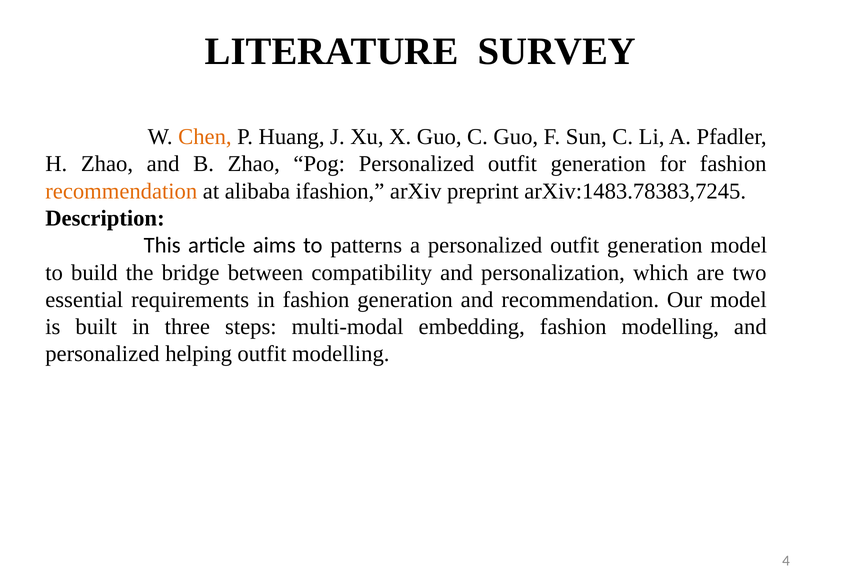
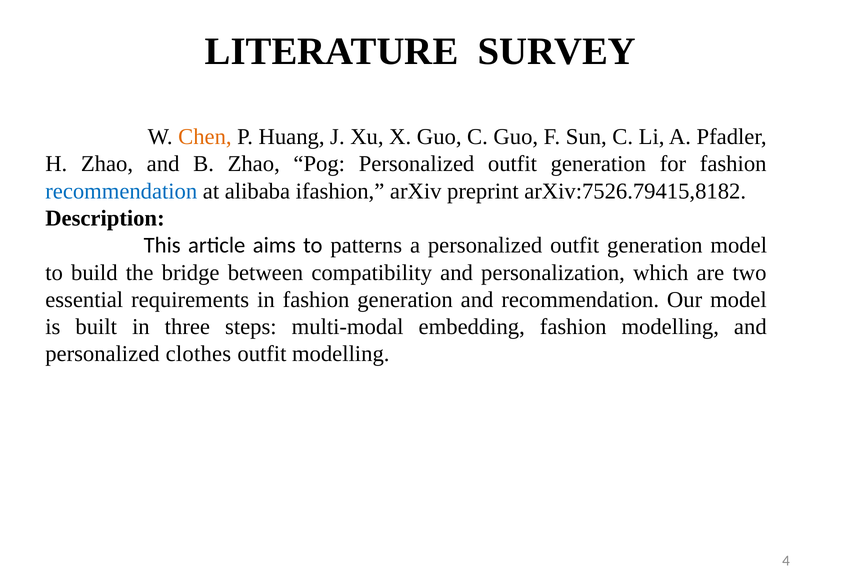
recommendation at (121, 191) colour: orange -> blue
arXiv:1483.78383,7245: arXiv:1483.78383,7245 -> arXiv:7526.79415,8182
helping: helping -> clothes
